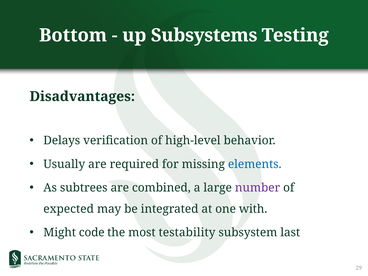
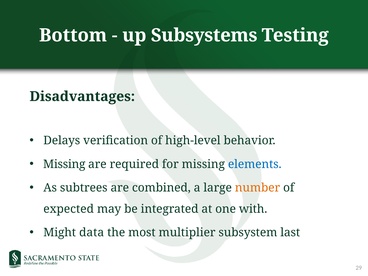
Usually at (64, 164): Usually -> Missing
number colour: purple -> orange
code: code -> data
testability: testability -> multiplier
